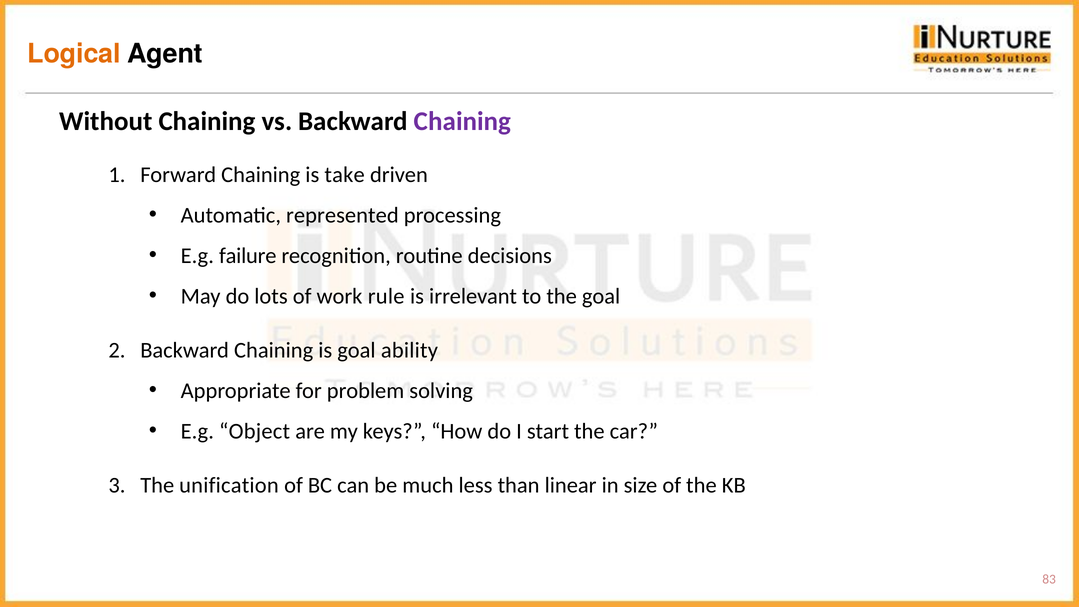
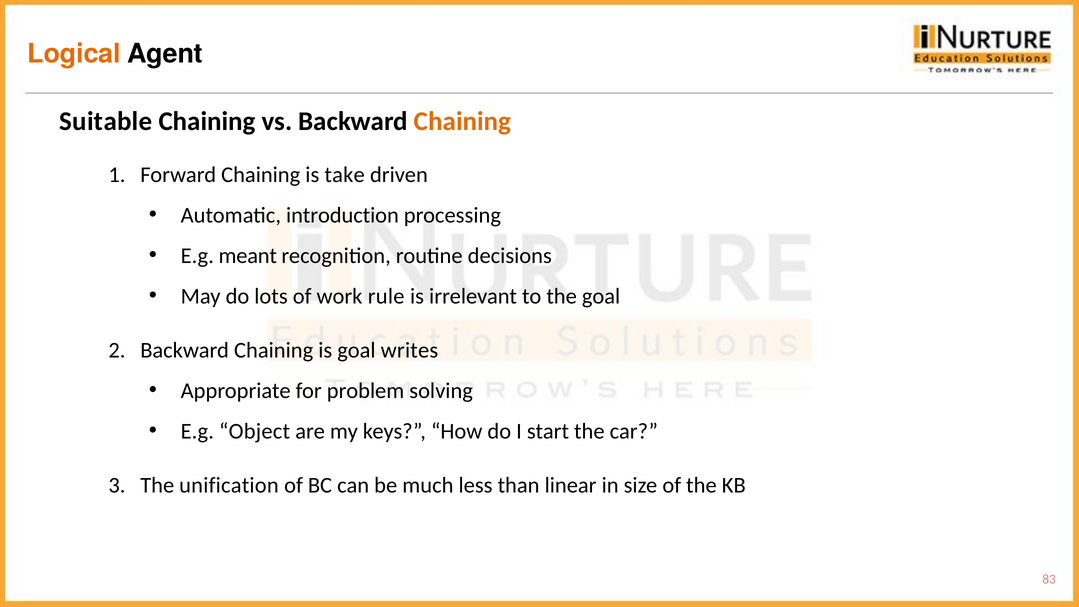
Without: Without -> Suitable
Chaining at (463, 121) colour: purple -> orange
represented: represented -> introduction
failure: failure -> meant
ability: ability -> writes
